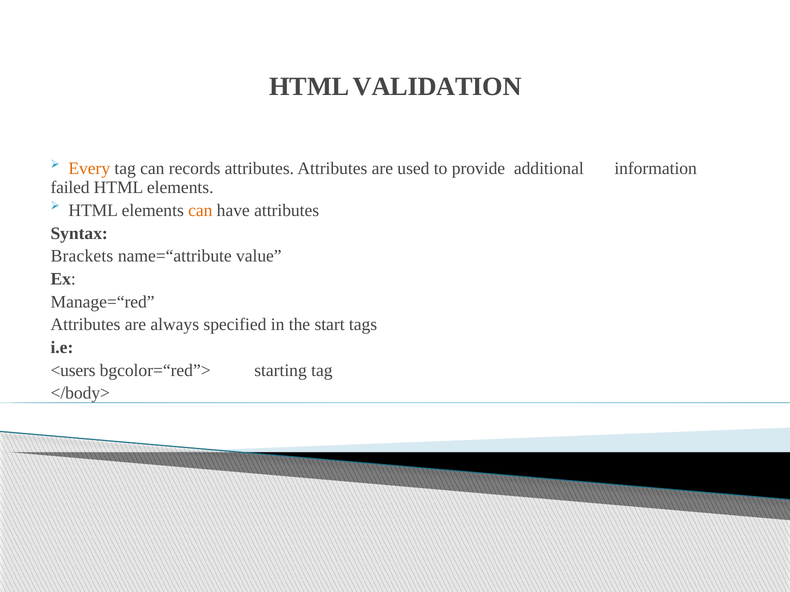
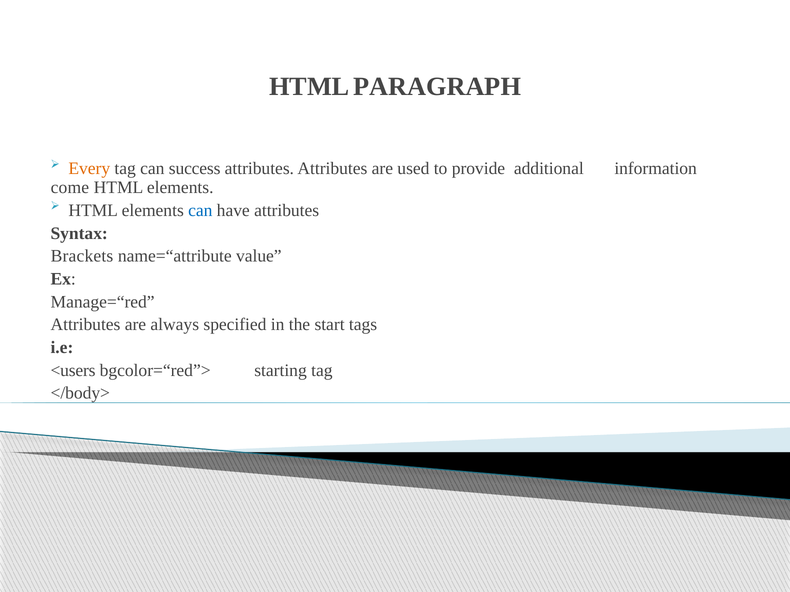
VALIDATION: VALIDATION -> PARAGRAPH
records: records -> success
failed: failed -> come
can at (200, 211) colour: orange -> blue
